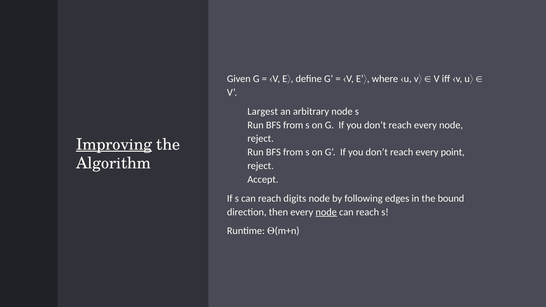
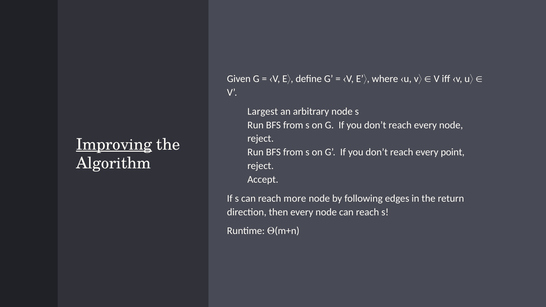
digits: digits -> more
bound: bound -> return
node at (326, 212) underline: present -> none
